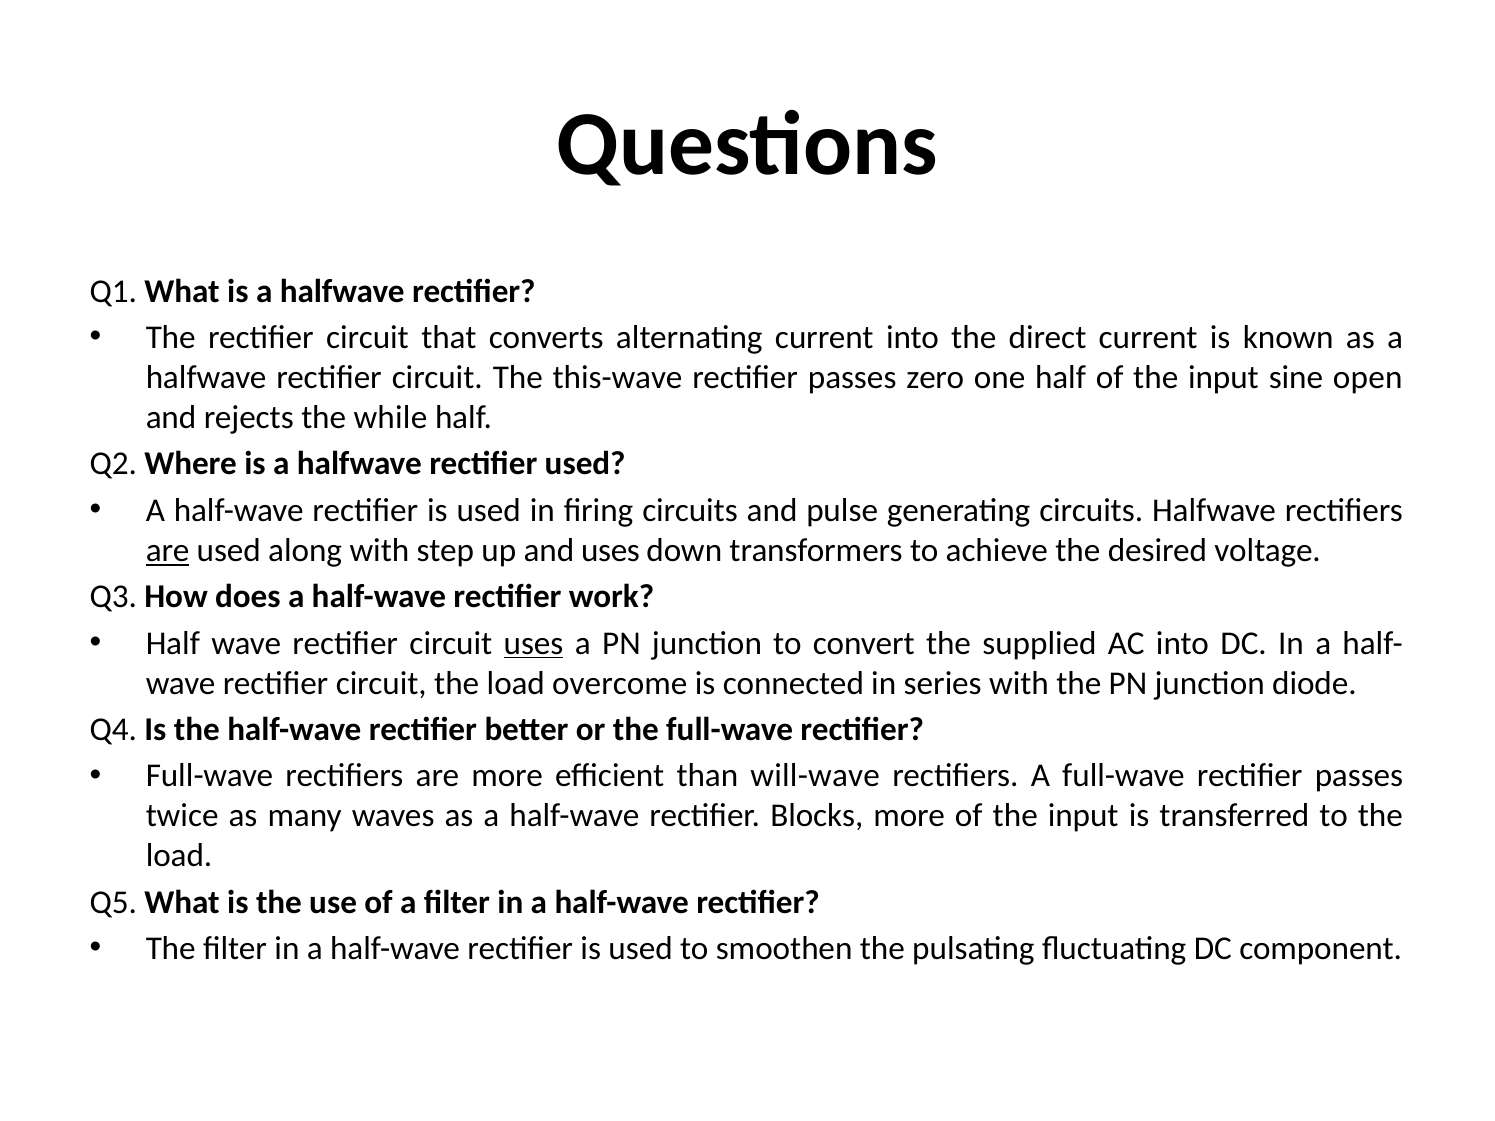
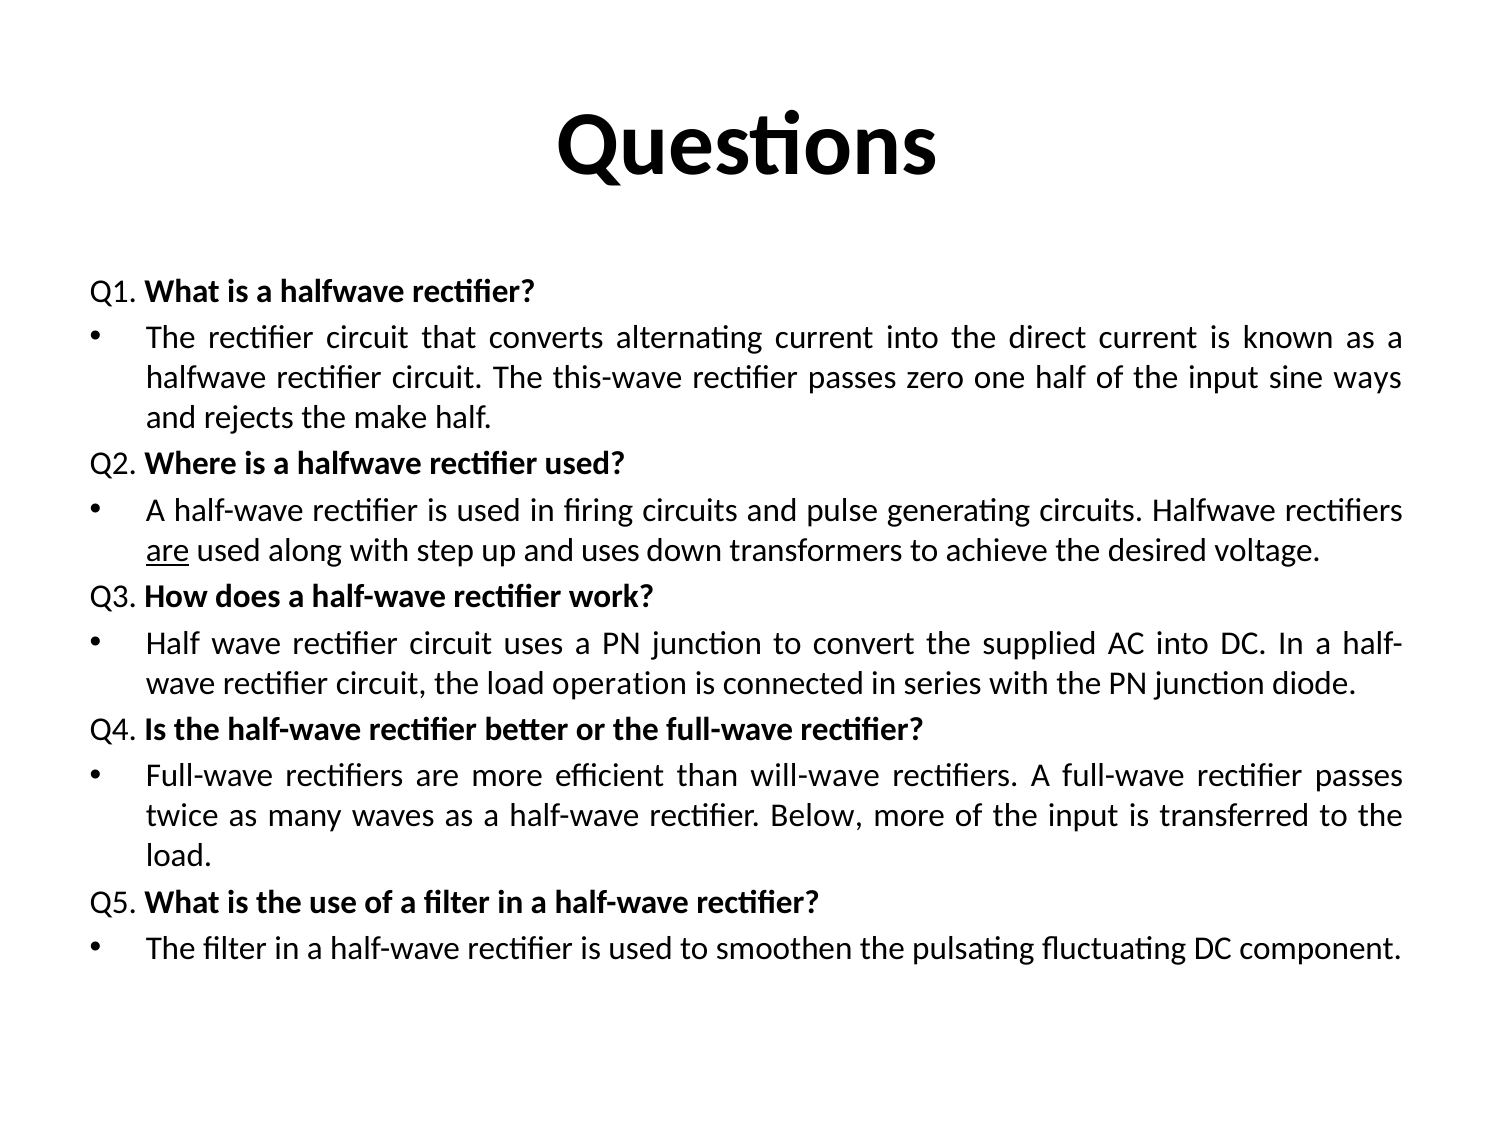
open: open -> ways
while: while -> make
uses at (534, 643) underline: present -> none
overcome: overcome -> operation
Blocks: Blocks -> Below
